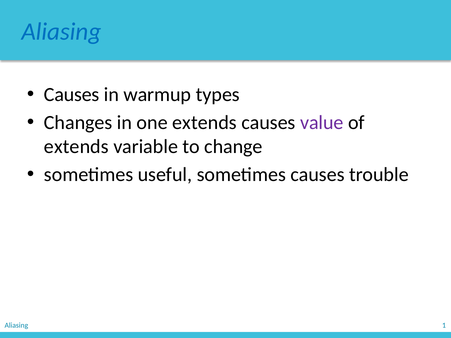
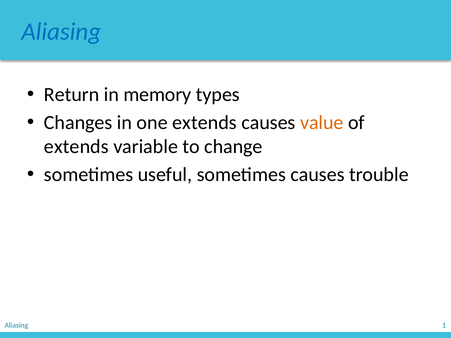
Causes at (72, 95): Causes -> Return
warmup: warmup -> memory
value colour: purple -> orange
